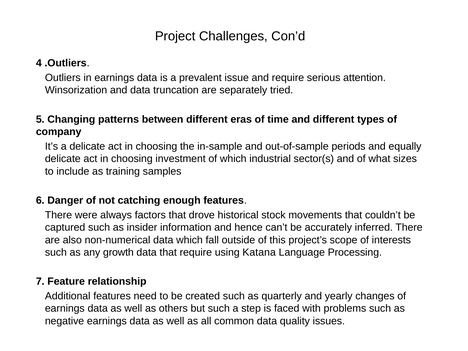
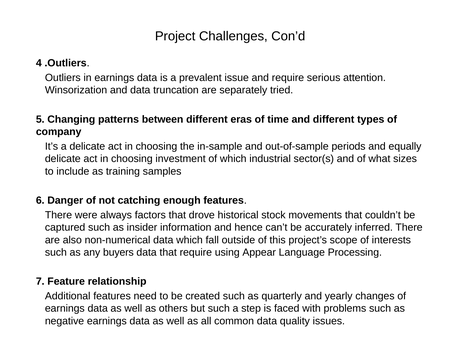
growth: growth -> buyers
Katana: Katana -> Appear
